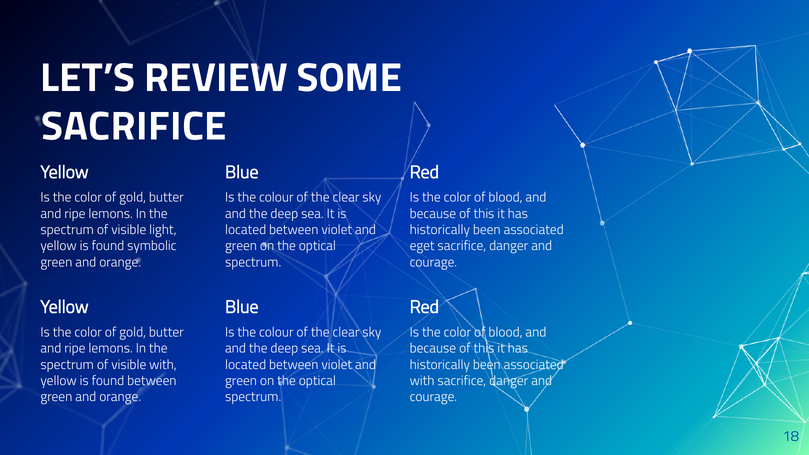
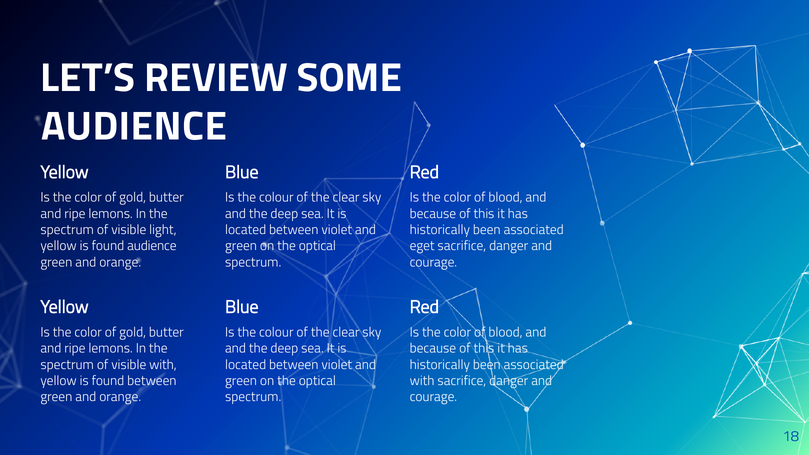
SACRIFICE at (134, 127): SACRIFICE -> AUDIENCE
found symbolic: symbolic -> audience
